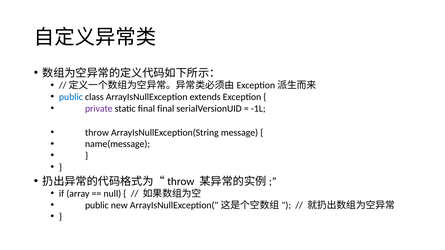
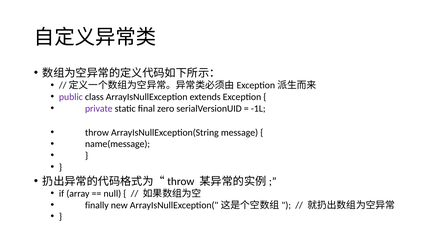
public at (71, 97) colour: blue -> purple
final final: final -> zero
public at (97, 205): public -> finally
